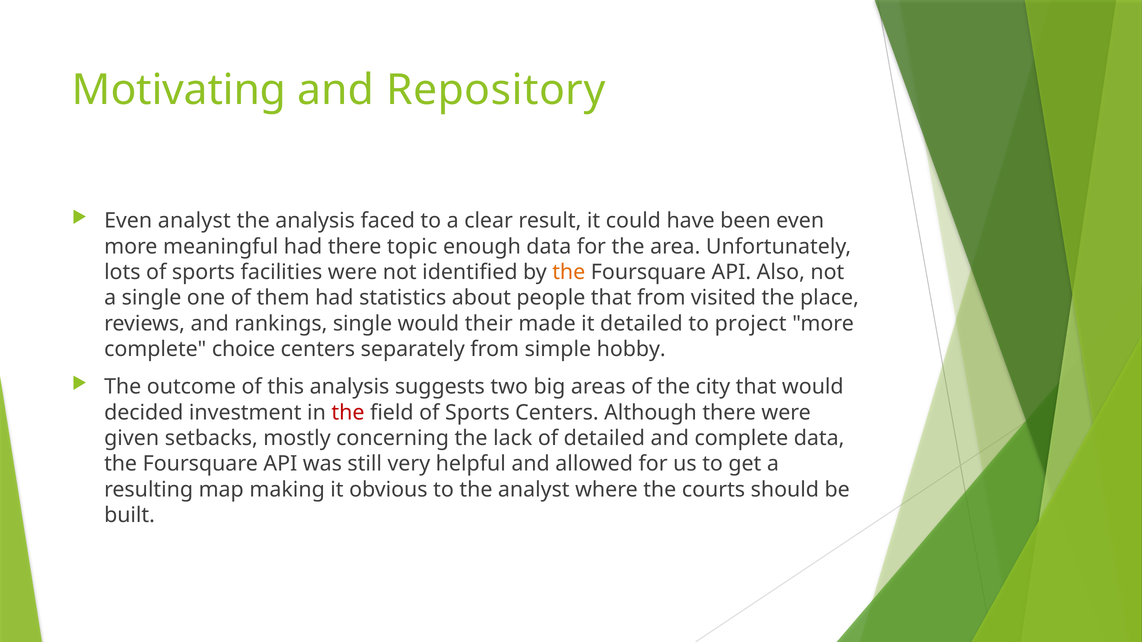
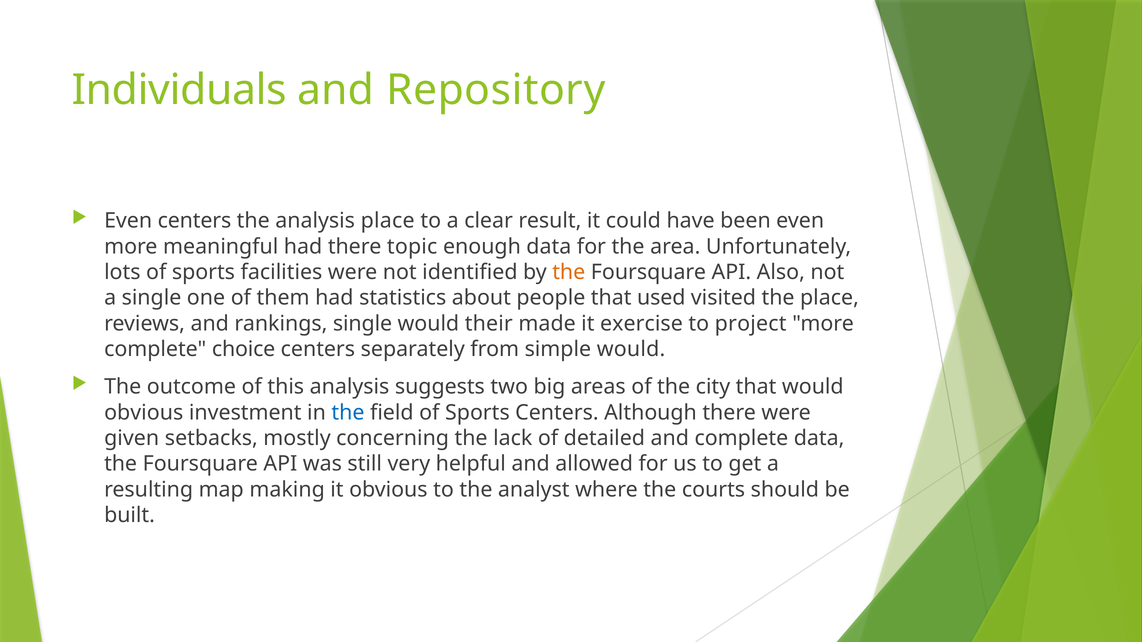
Motivating: Motivating -> Individuals
Even analyst: analyst -> centers
analysis faced: faced -> place
that from: from -> used
it detailed: detailed -> exercise
simple hobby: hobby -> would
decided at (144, 413): decided -> obvious
the at (348, 413) colour: red -> blue
